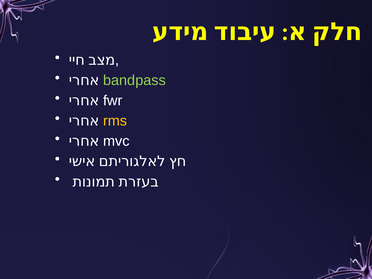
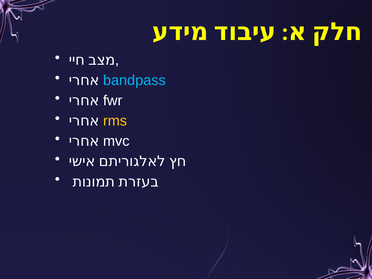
bandpass colour: light green -> light blue
